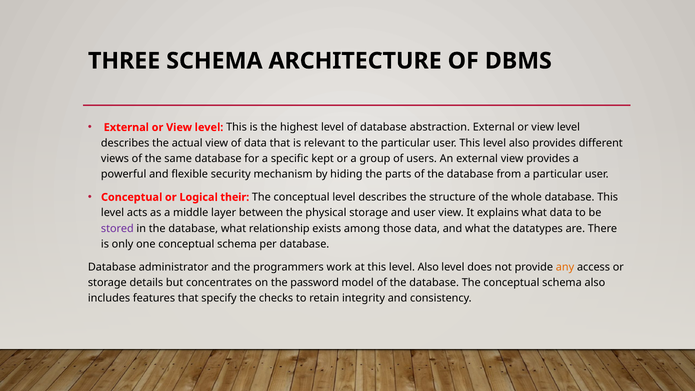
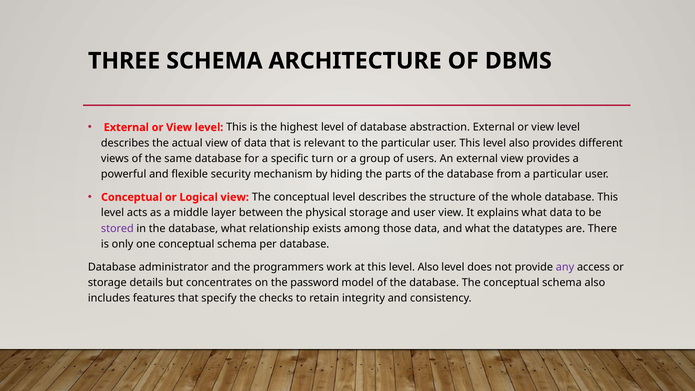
kept: kept -> turn
Logical their: their -> view
any colour: orange -> purple
